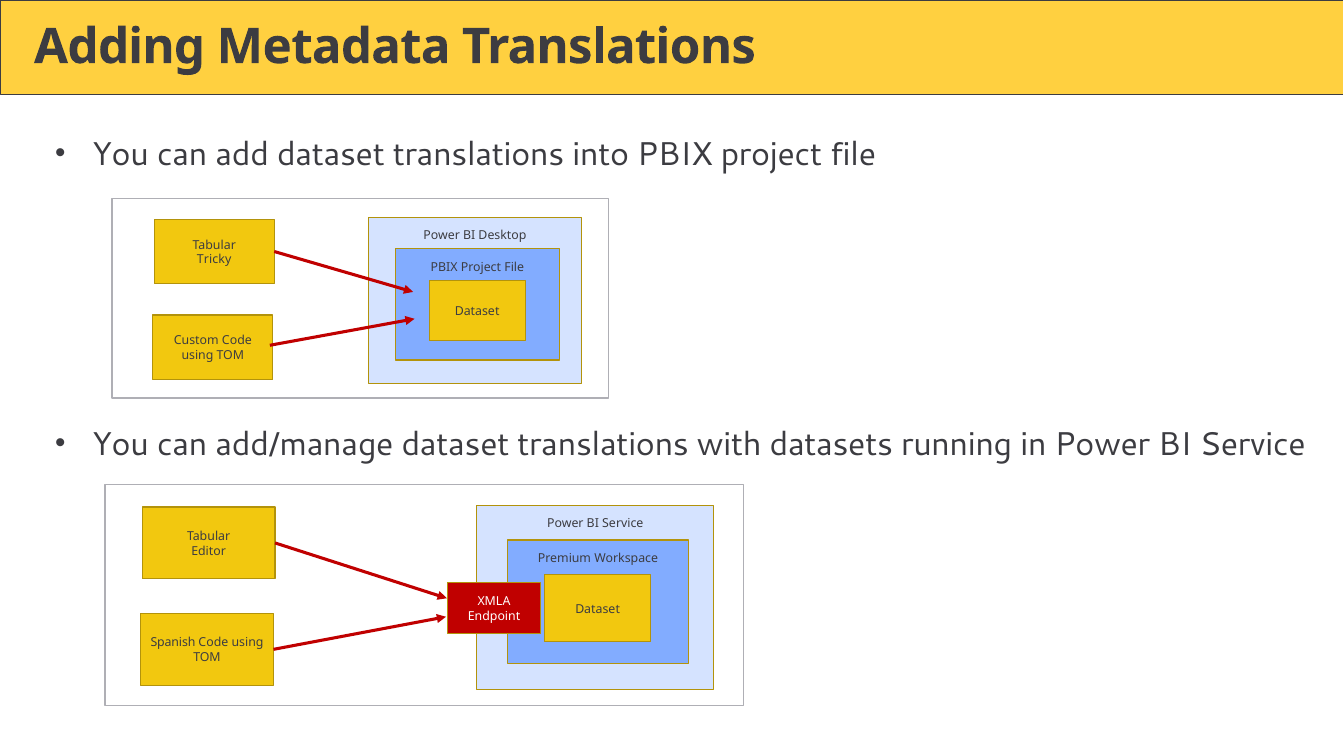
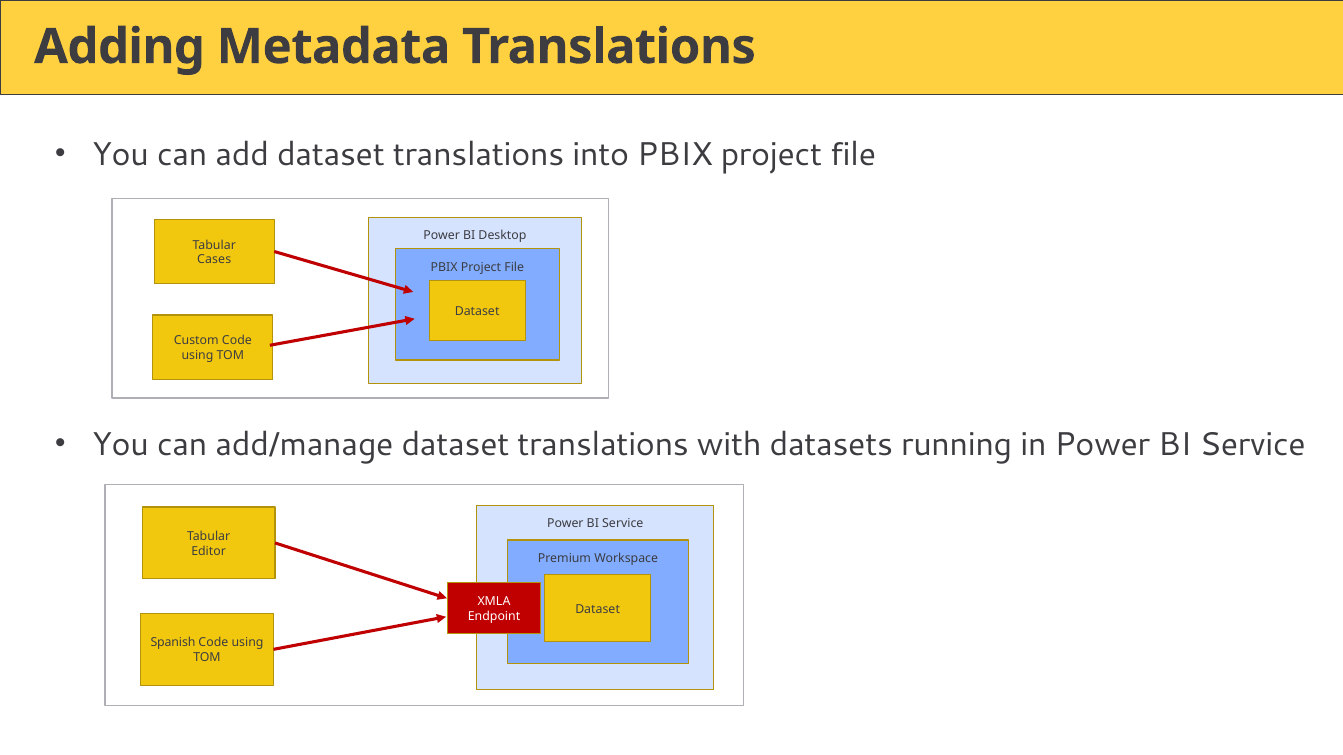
Tricky: Tricky -> Cases
